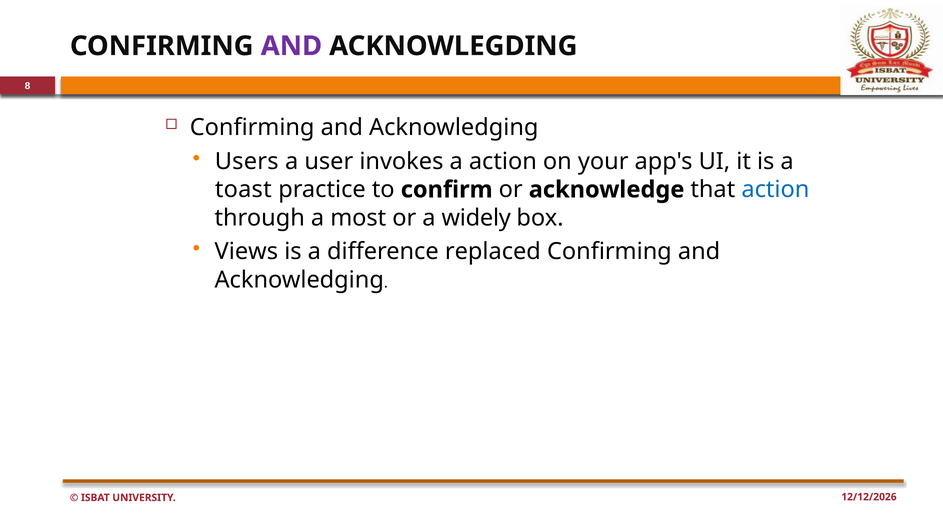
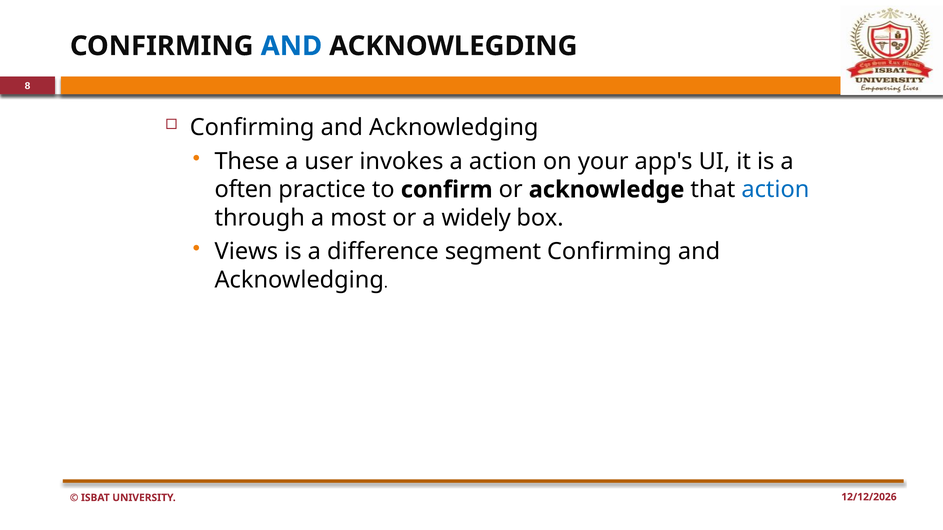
AND at (291, 46) colour: purple -> blue
Users: Users -> These
toast: toast -> often
replaced: replaced -> segment
